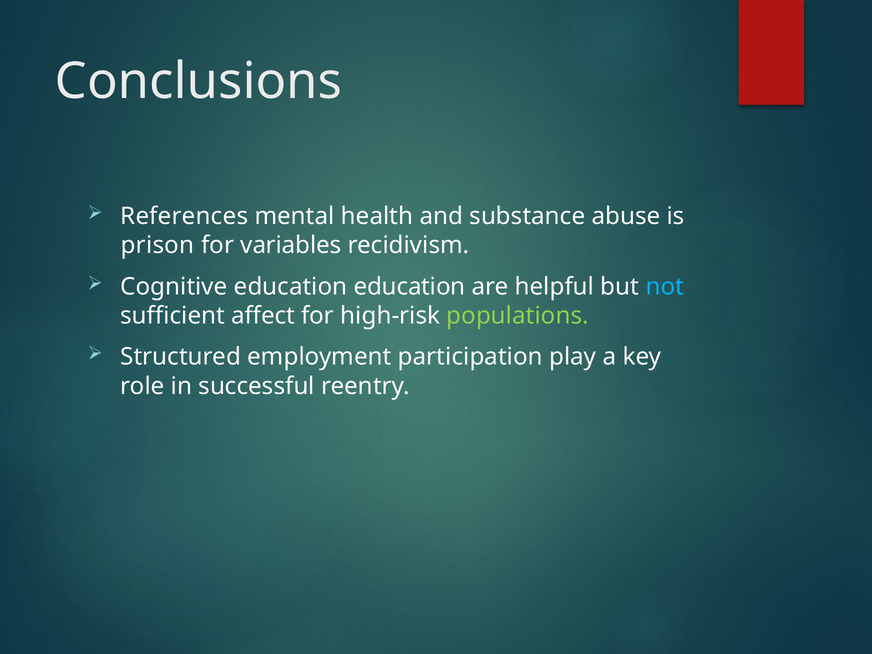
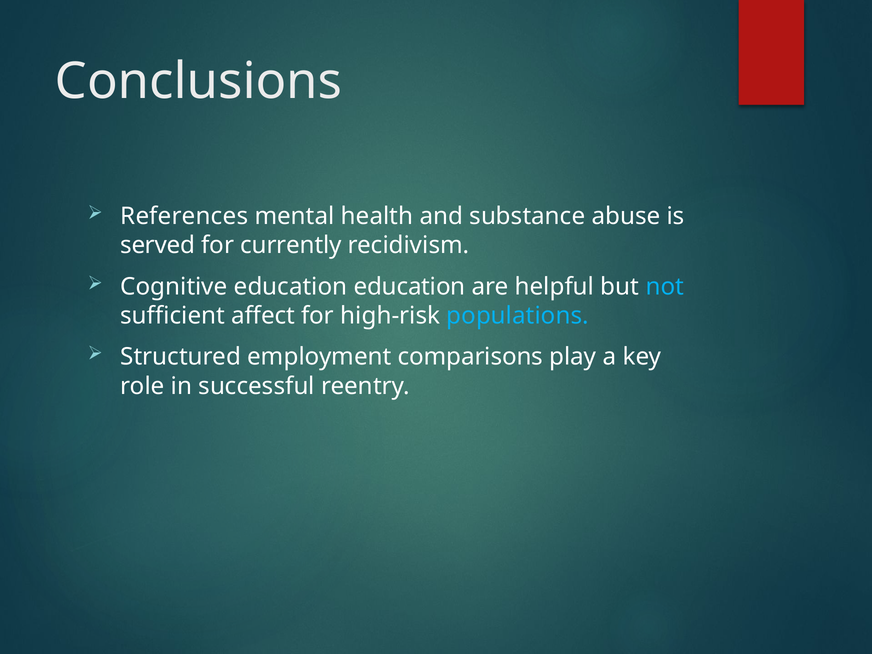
prison: prison -> served
variables: variables -> currently
populations colour: light green -> light blue
participation: participation -> comparisons
